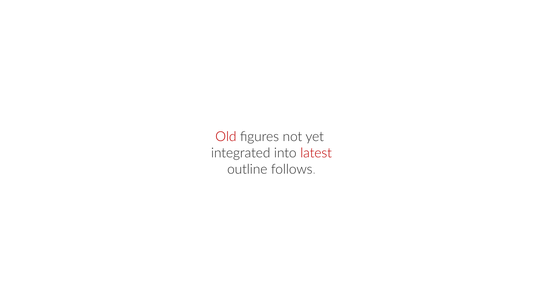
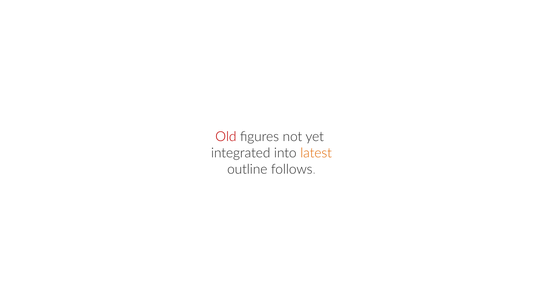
latest colour: red -> orange
